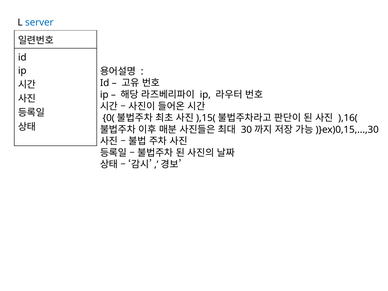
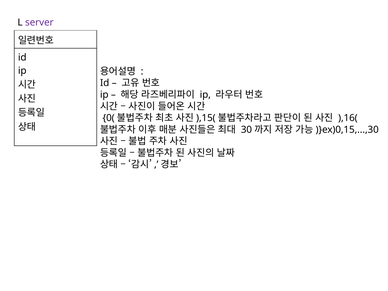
server colour: blue -> purple
